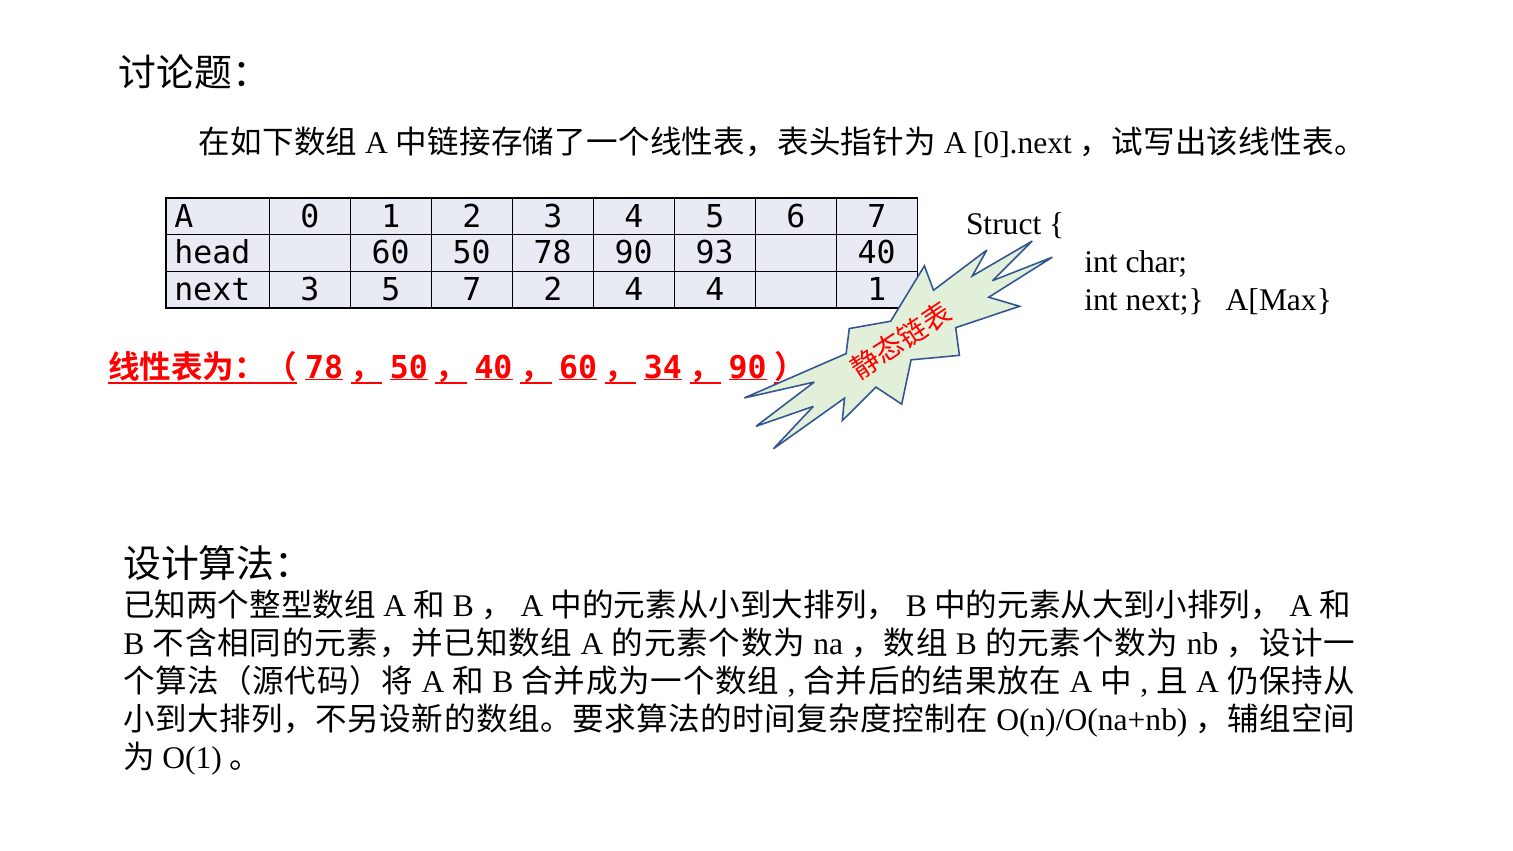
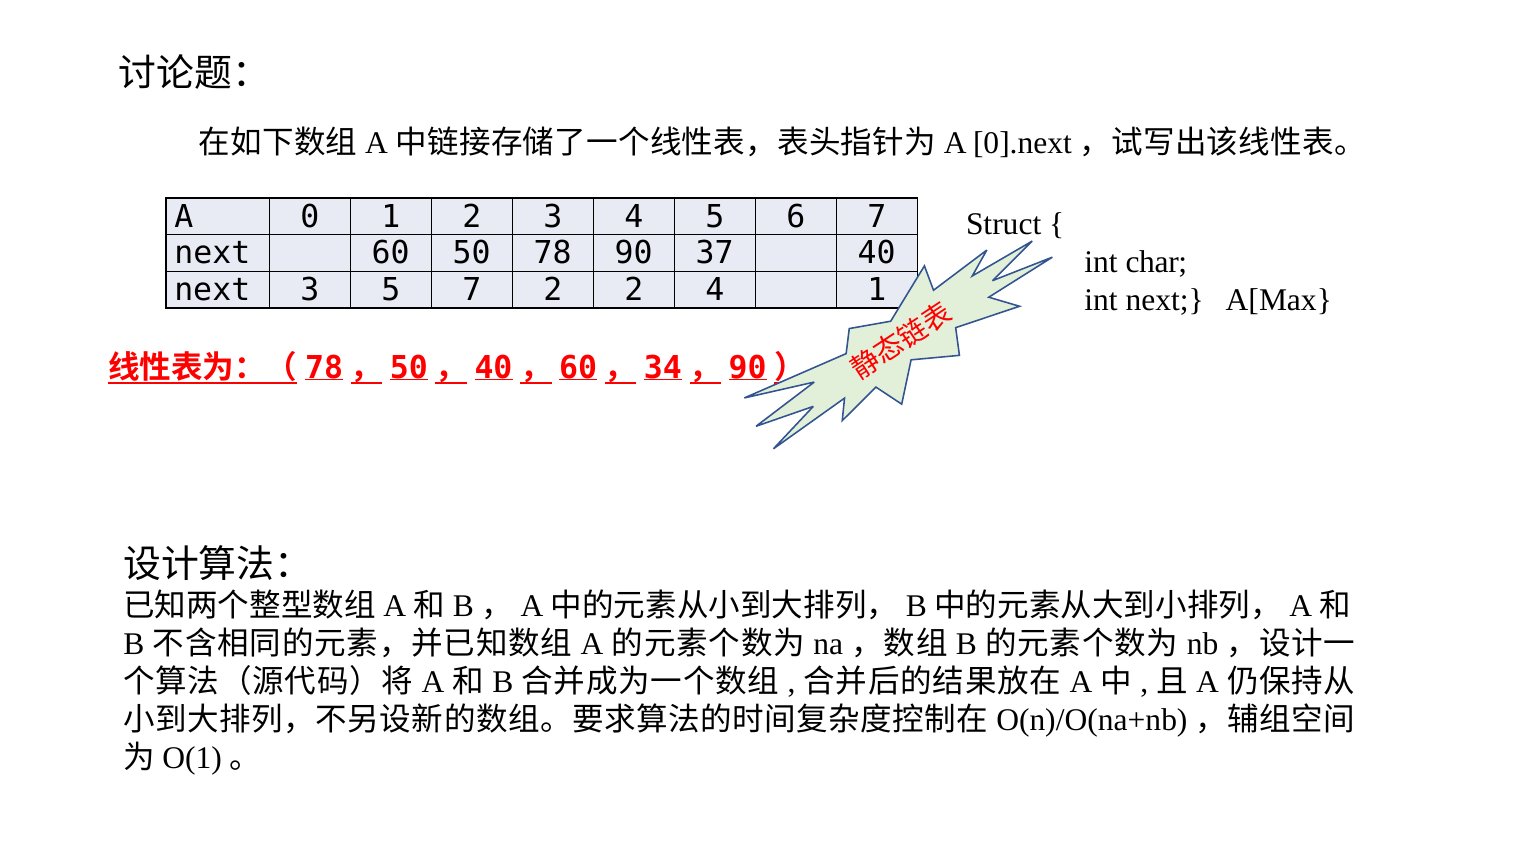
head at (212, 253): head -> next
93: 93 -> 37
2 4: 4 -> 2
